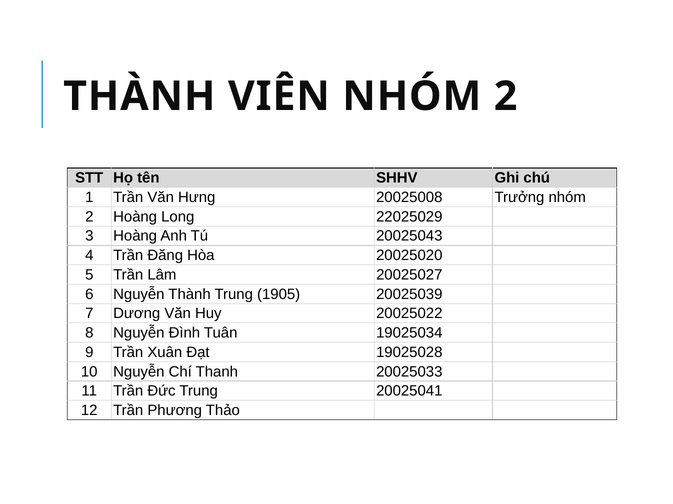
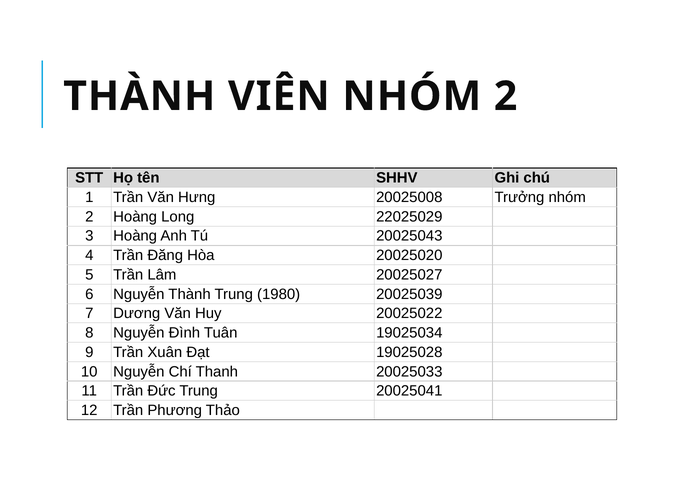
1905: 1905 -> 1980
